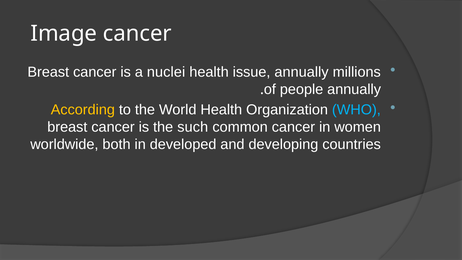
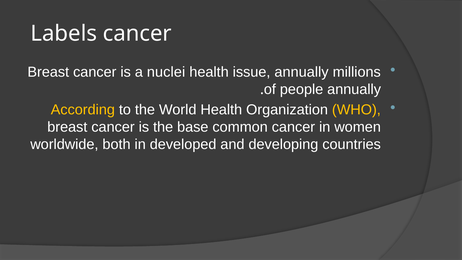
Image: Image -> Labels
WHO colour: light blue -> yellow
such: such -> base
